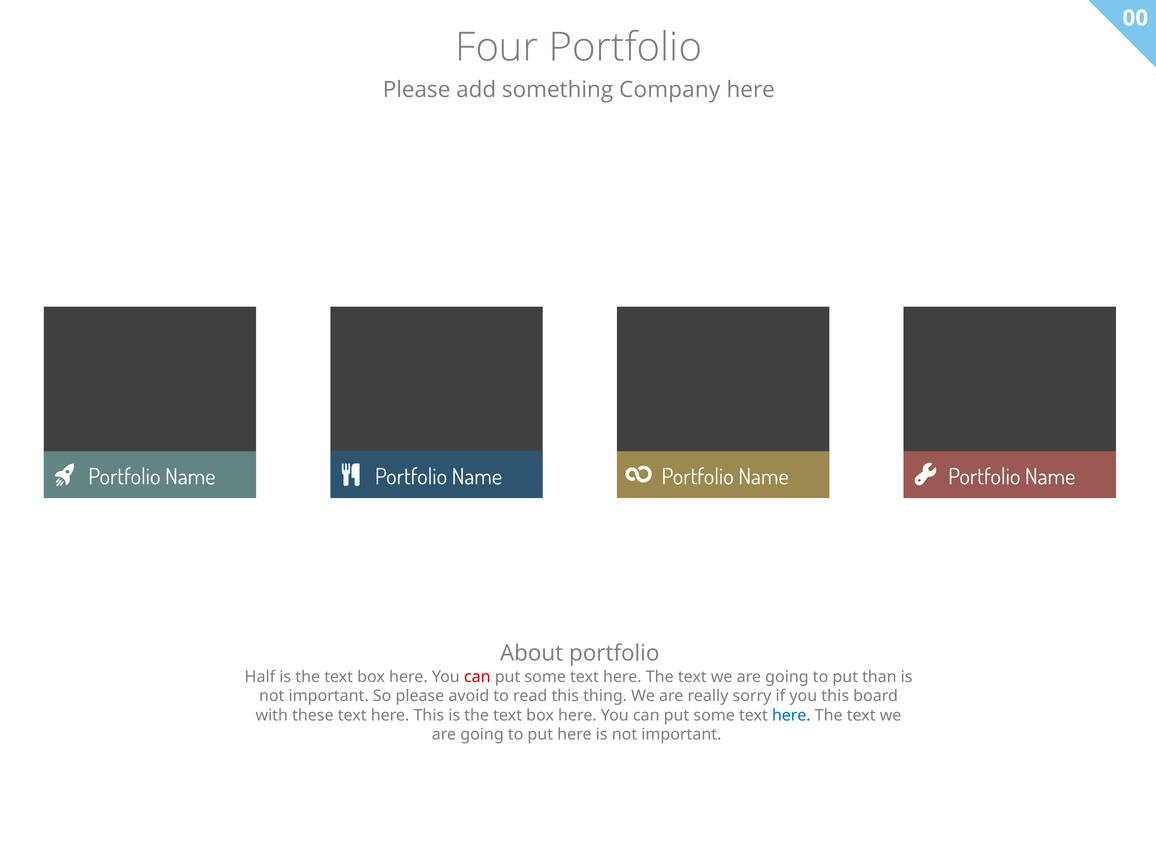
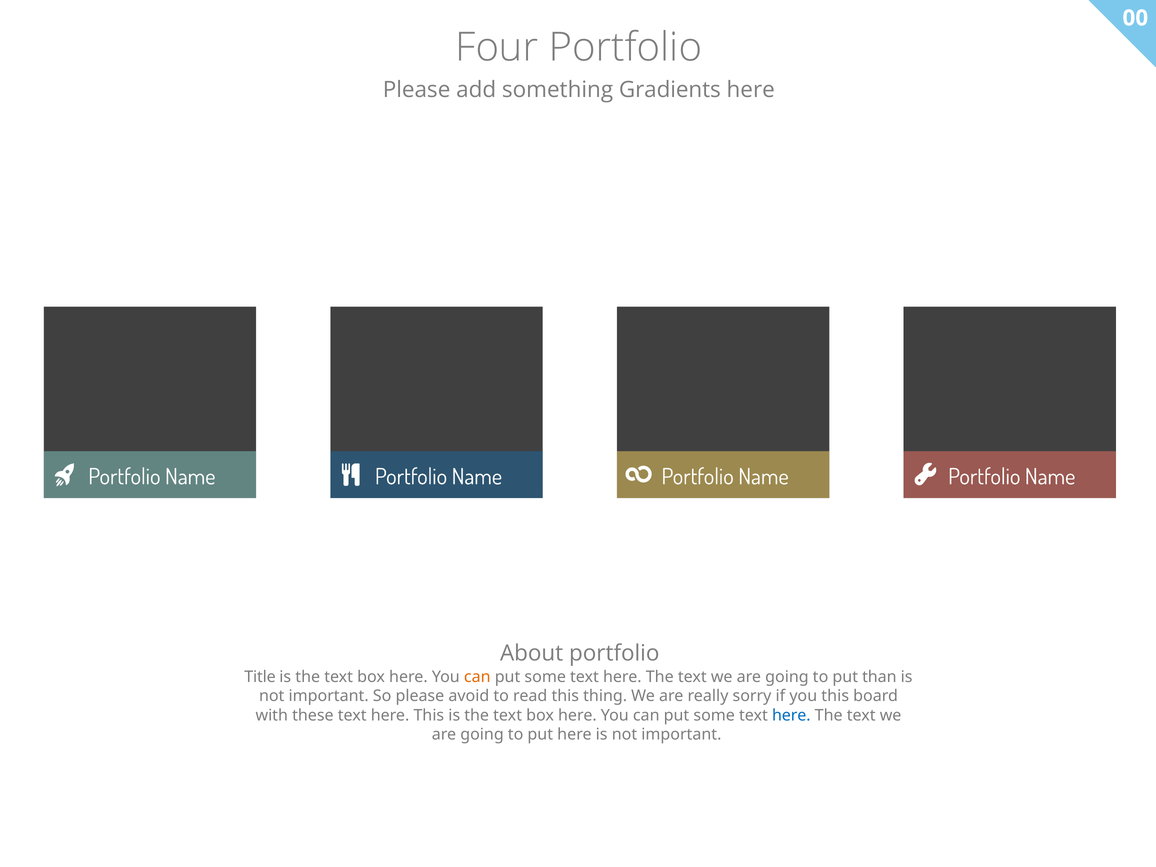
Company: Company -> Gradients
Half: Half -> Title
can at (477, 677) colour: red -> orange
